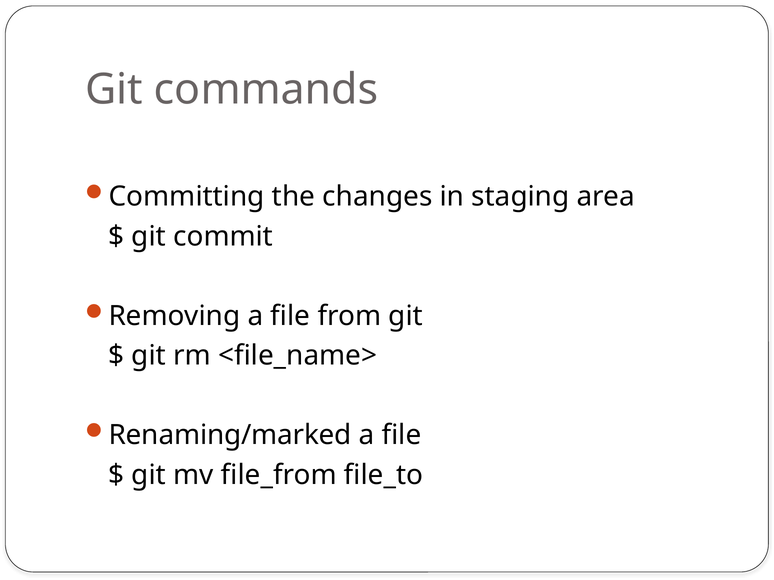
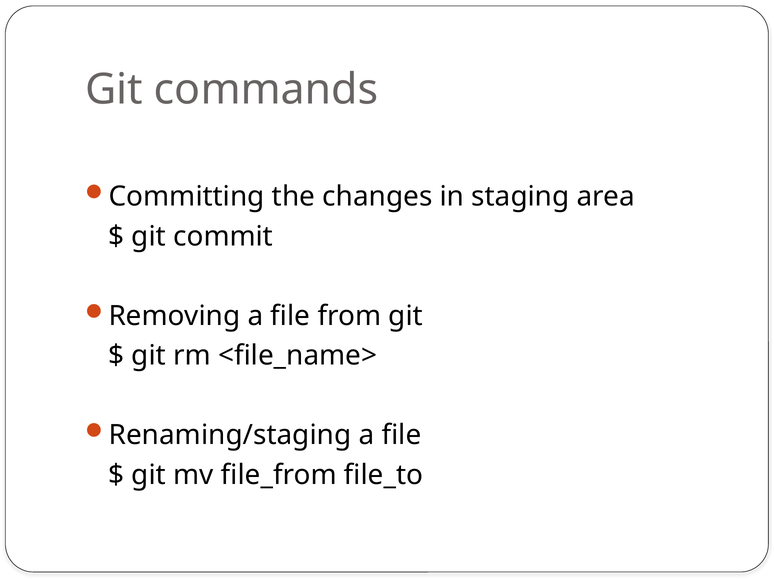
Renaming/marked: Renaming/marked -> Renaming/staging
